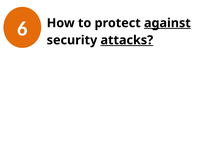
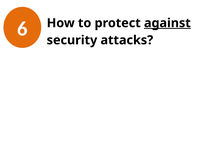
attacks underline: present -> none
